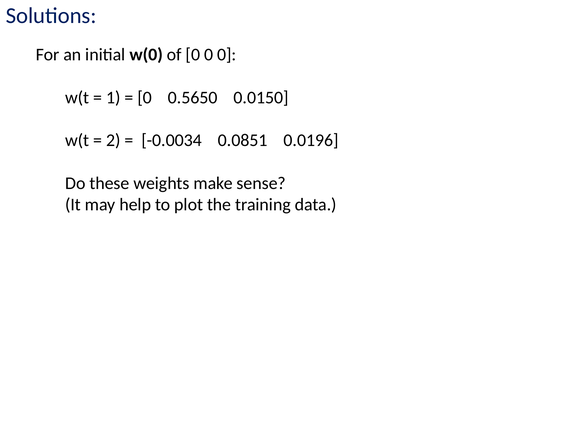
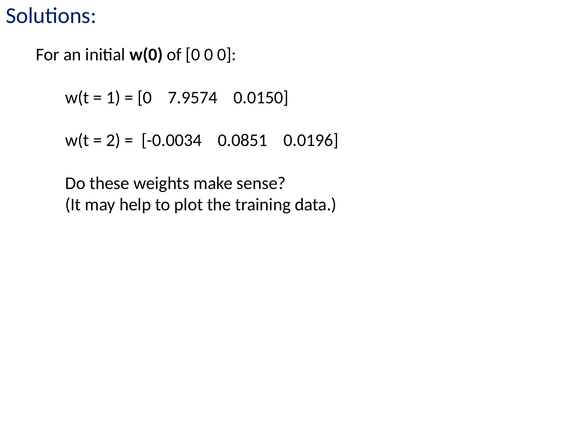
0.5650: 0.5650 -> 7.9574
